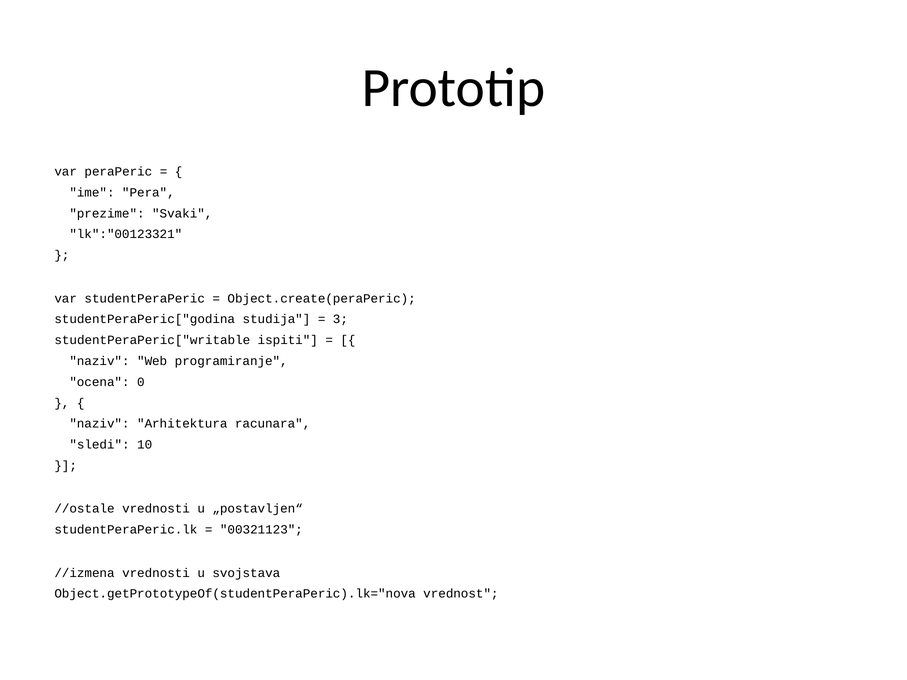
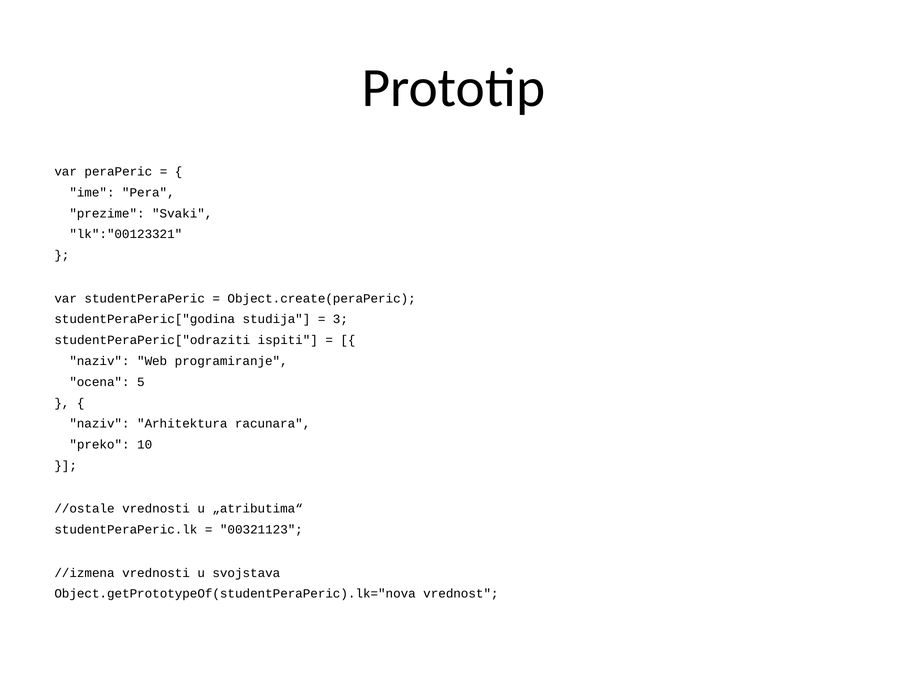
studentPeraPeric["writable: studentPeraPeric["writable -> studentPeraPeric["odraziti
0: 0 -> 5
sledi: sledi -> preko
„postavljen“: „postavljen“ -> „atributima“
